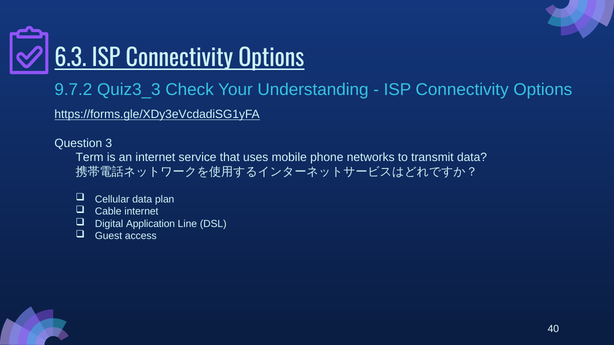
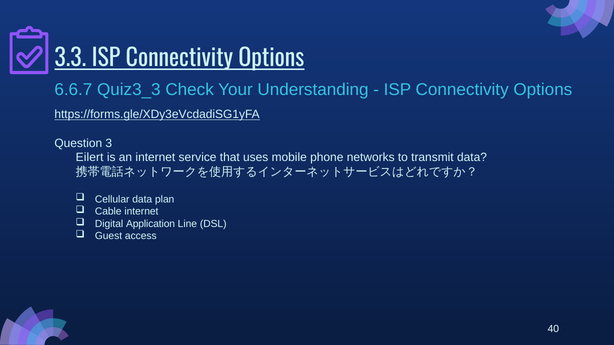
6.3: 6.3 -> 3.3
9.7.2: 9.7.2 -> 6.6.7
Term: Term -> Eilert
